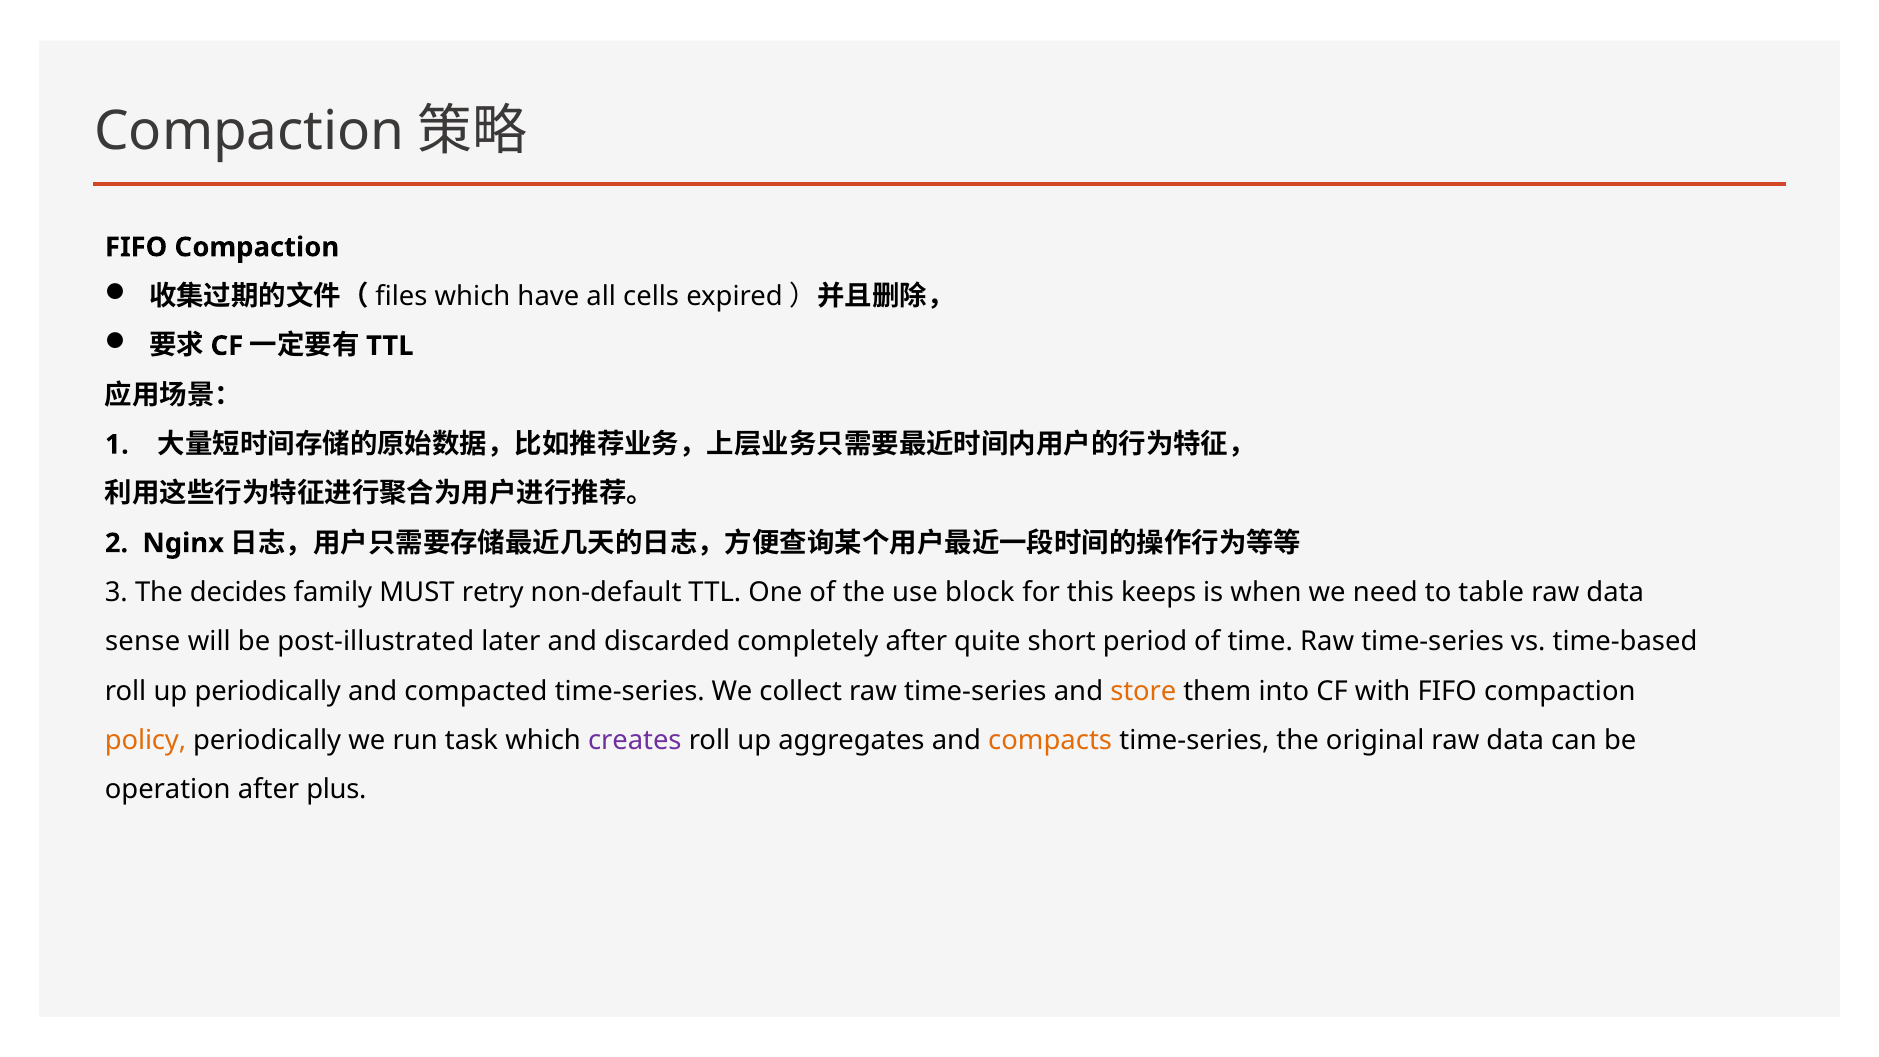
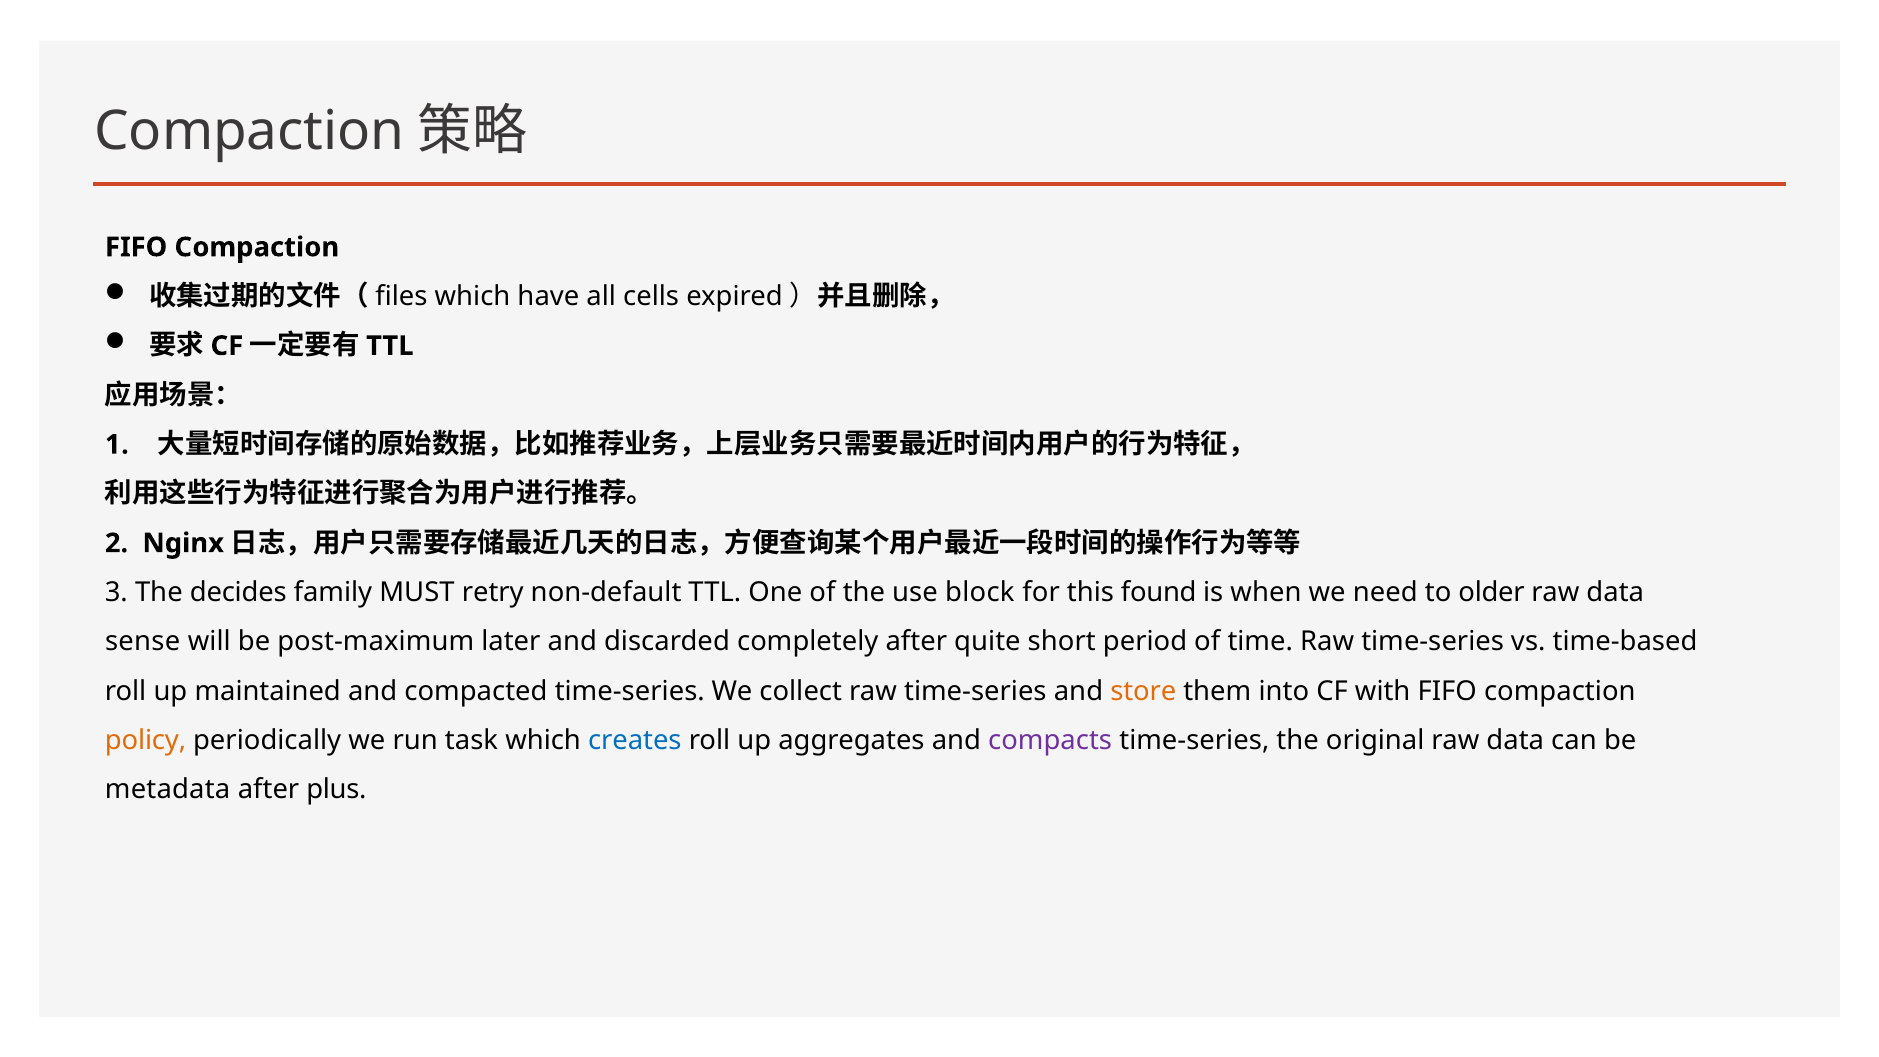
keeps: keeps -> found
table: table -> older
post-illustrated: post-illustrated -> post-maximum
up periodically: periodically -> maintained
creates colour: purple -> blue
compacts colour: orange -> purple
operation: operation -> metadata
